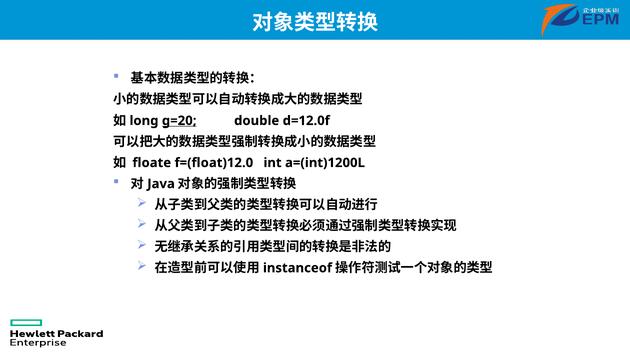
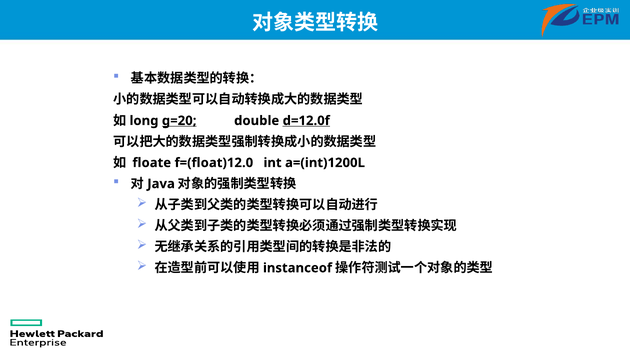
d=12.0f underline: none -> present
